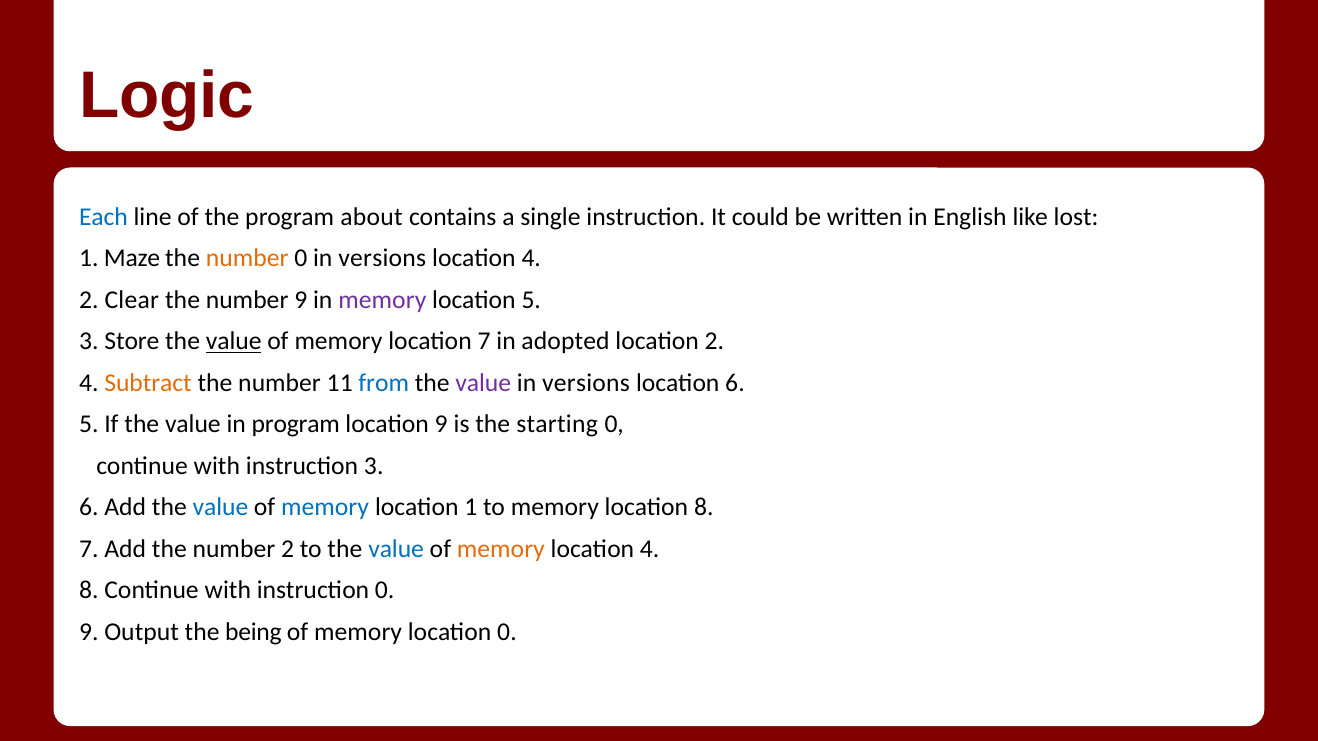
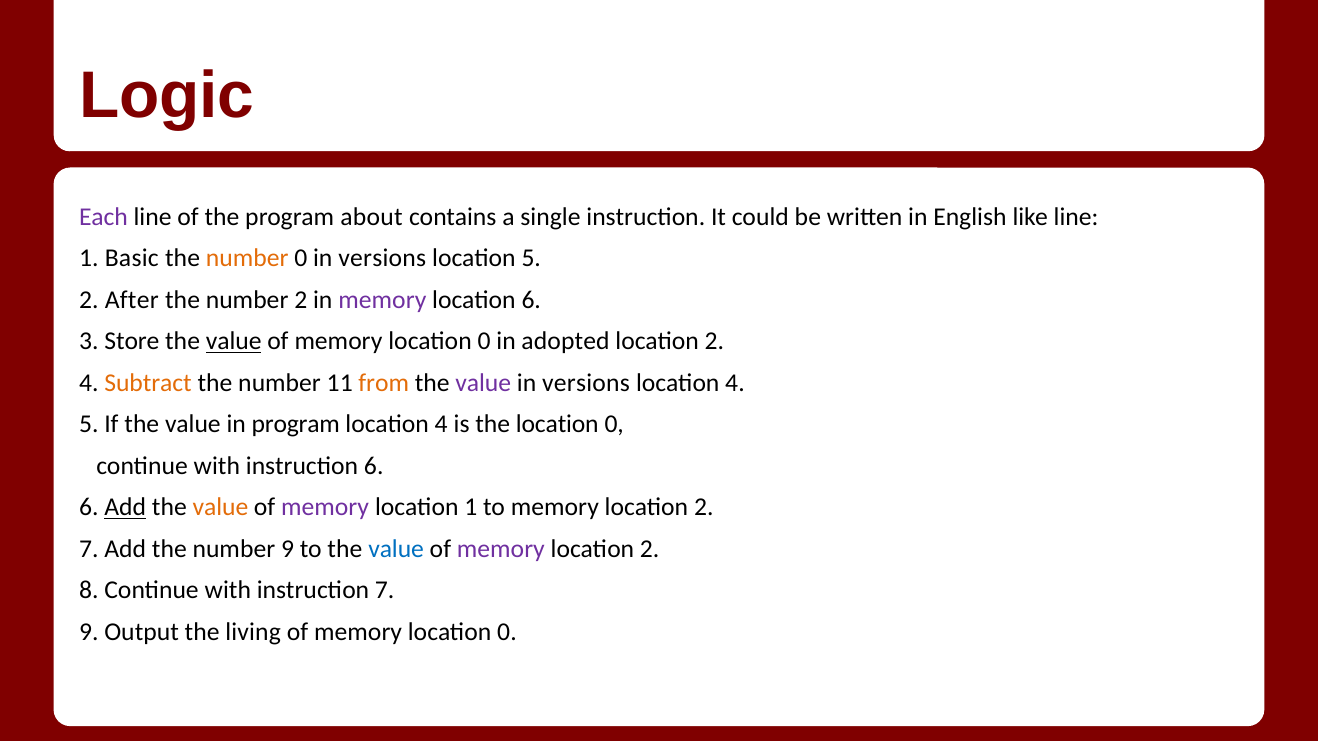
Each colour: blue -> purple
like lost: lost -> line
Maze: Maze -> Basic
4 at (531, 259): 4 -> 5
Clear: Clear -> After
number 9: 9 -> 2
location 5: 5 -> 6
7 at (484, 342): 7 -> 0
from colour: blue -> orange
6 at (735, 383): 6 -> 4
9 at (441, 425): 9 -> 4
the starting: starting -> location
instruction 3: 3 -> 6
Add at (125, 508) underline: none -> present
value at (220, 508) colour: blue -> orange
memory at (325, 508) colour: blue -> purple
to memory location 8: 8 -> 2
number 2: 2 -> 9
memory at (501, 549) colour: orange -> purple
4 at (650, 549): 4 -> 2
instruction 0: 0 -> 7
being: being -> living
